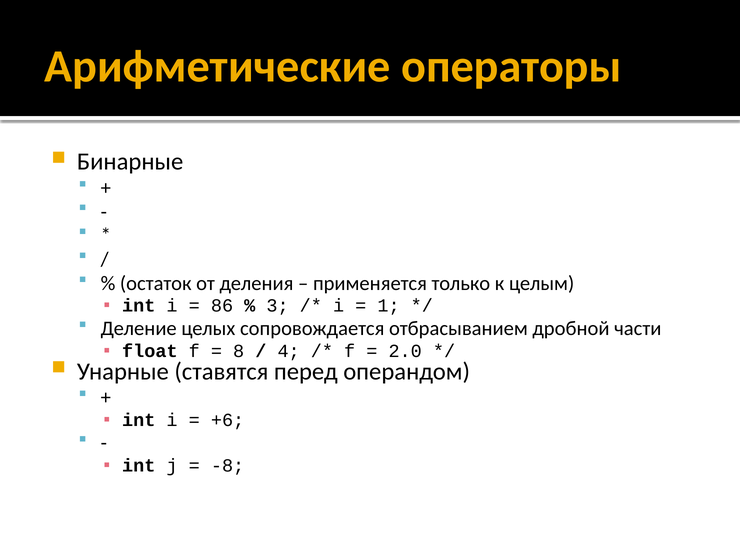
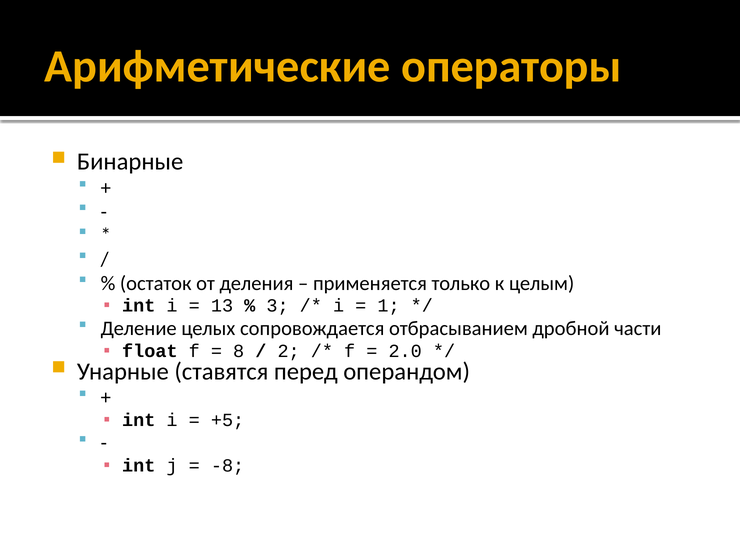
86: 86 -> 13
4: 4 -> 2
+6: +6 -> +5
